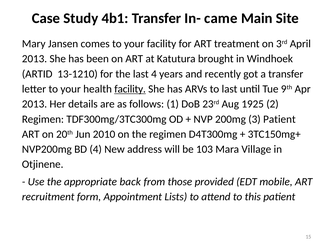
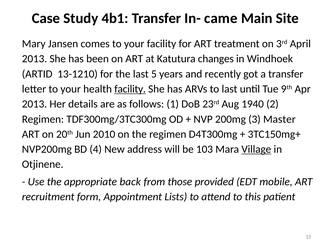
brought: brought -> changes
last 4: 4 -> 5
1925: 1925 -> 1940
3 Patient: Patient -> Master
Village underline: none -> present
